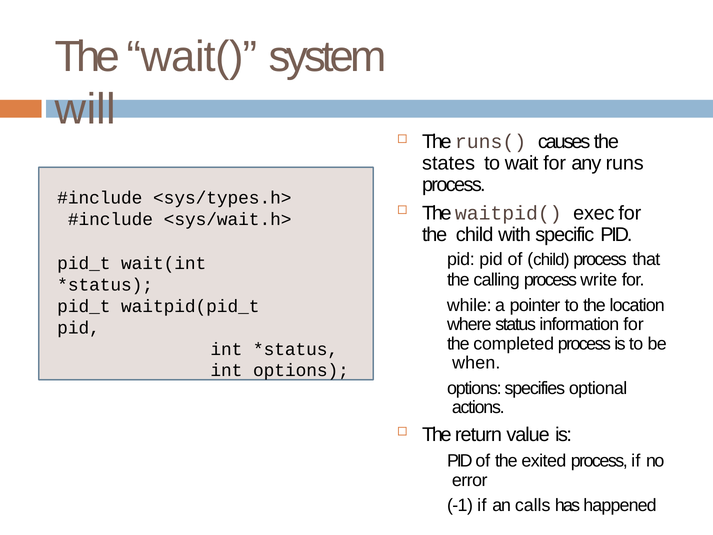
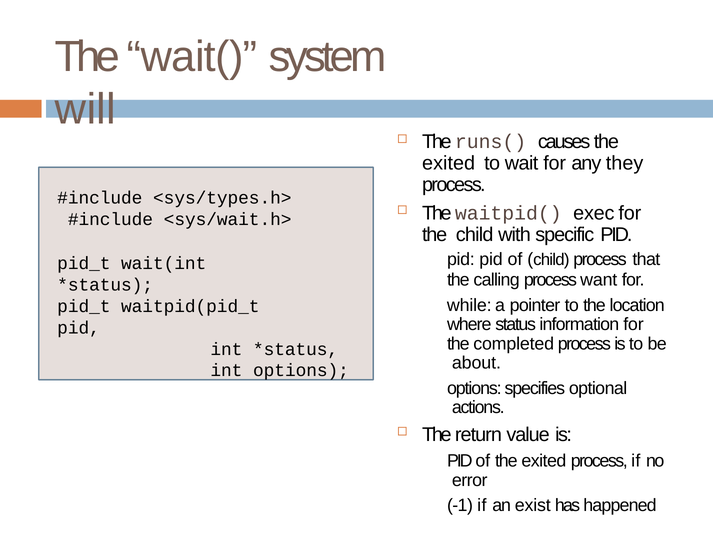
states at (449, 163): states -> exited
runs: runs -> they
write: write -> want
when: when -> about
calls: calls -> exist
